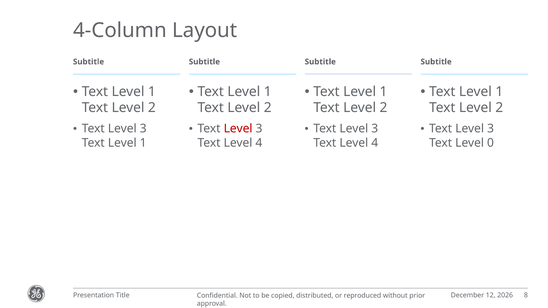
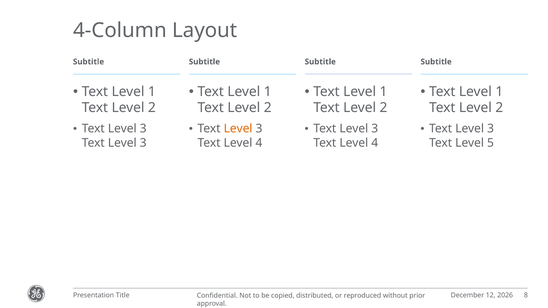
Level at (238, 129) colour: red -> orange
1 at (143, 143): 1 -> 3
0: 0 -> 5
